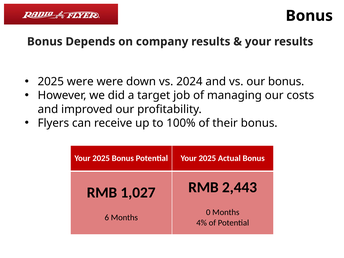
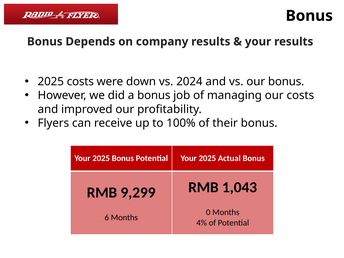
2025 were: were -> costs
a target: target -> bonus
2,443: 2,443 -> 1,043
1,027: 1,027 -> 9,299
